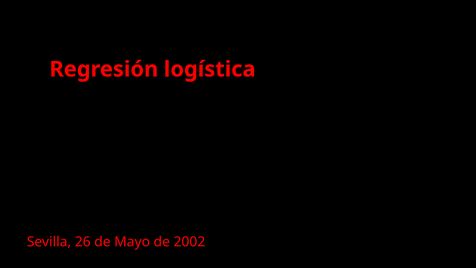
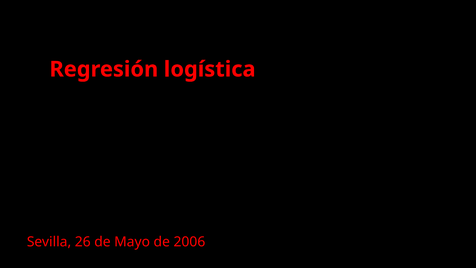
2002: 2002 -> 2006
